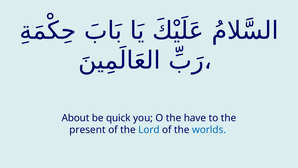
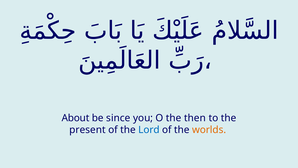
quick: quick -> since
have: have -> then
worlds colour: blue -> orange
